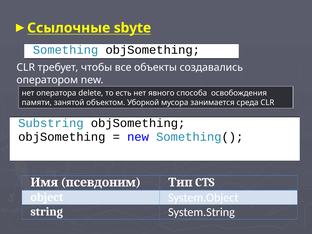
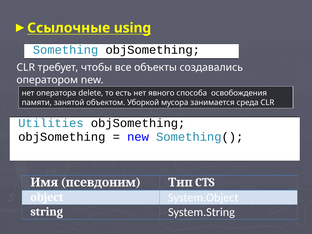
sbyte: sbyte -> using
Substring: Substring -> Utilities
